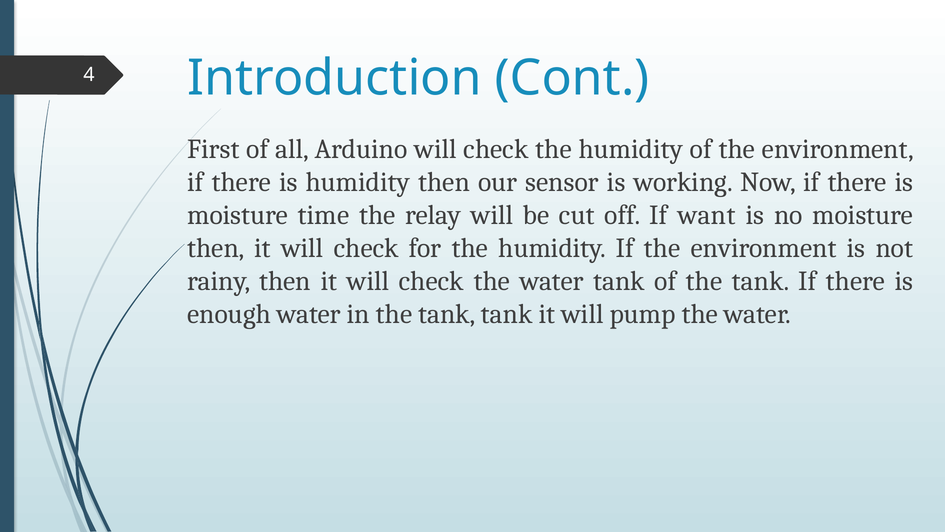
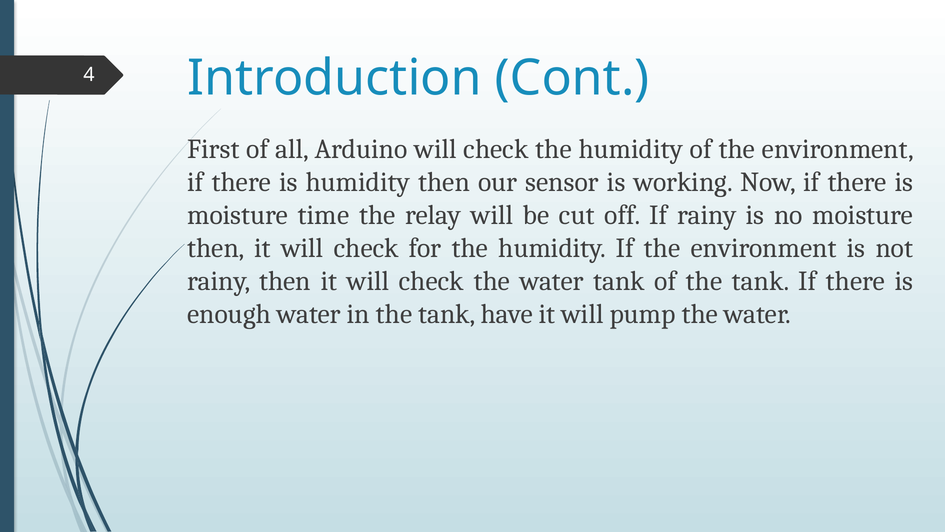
If want: want -> rainy
tank tank: tank -> have
